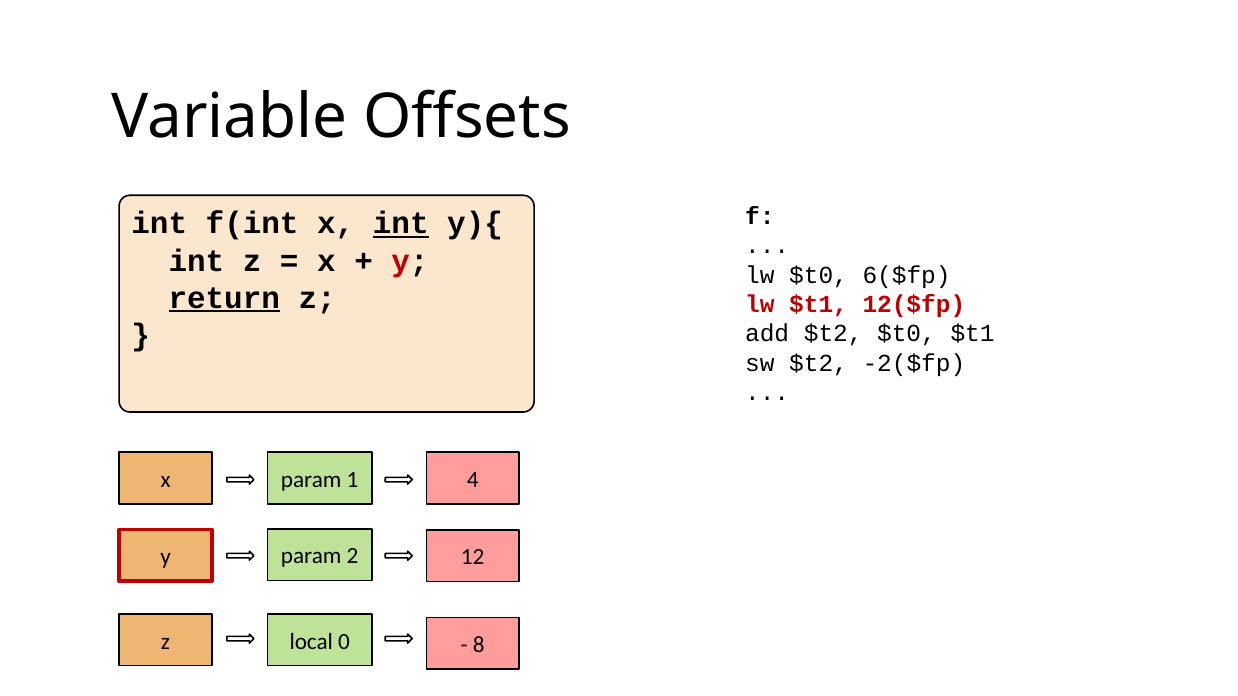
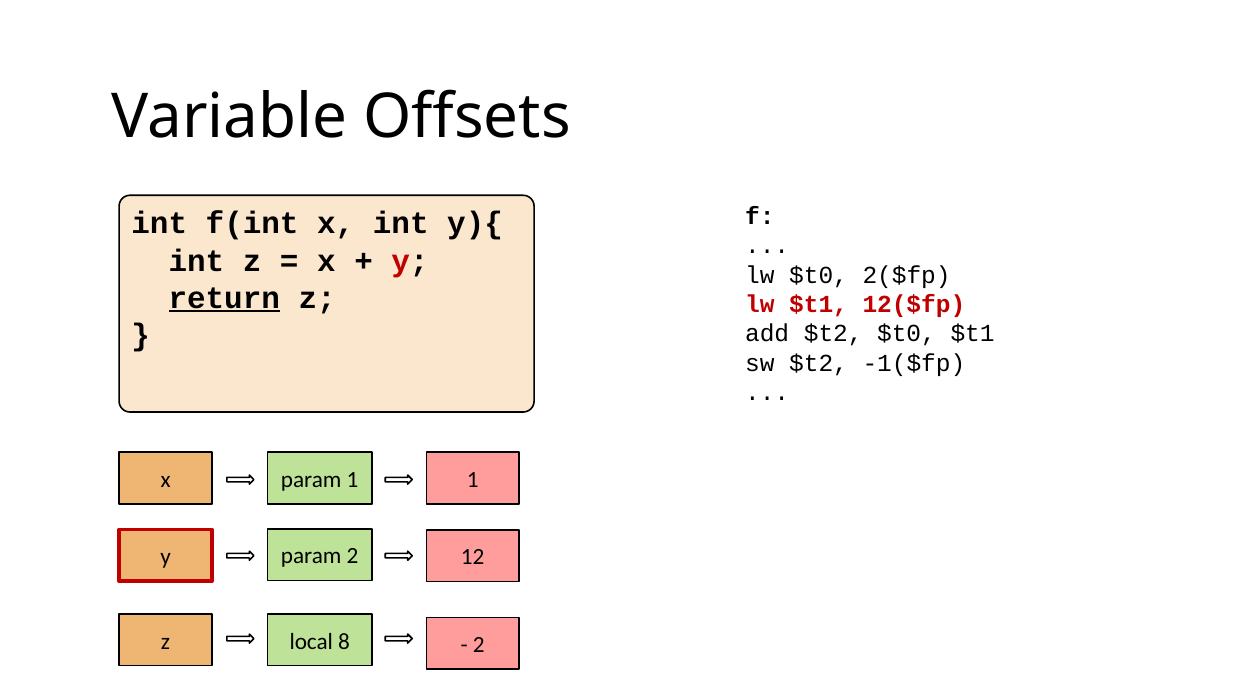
int at (401, 224) underline: present -> none
6($fp: 6($fp -> 2($fp
-2($fp: -2($fp -> -1($fp
1 4: 4 -> 1
0: 0 -> 8
8 at (479, 645): 8 -> 2
